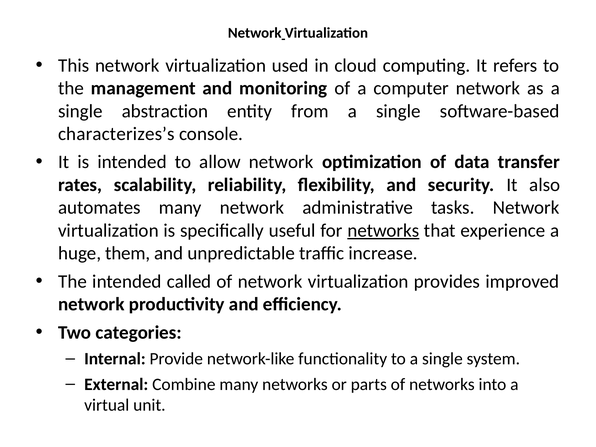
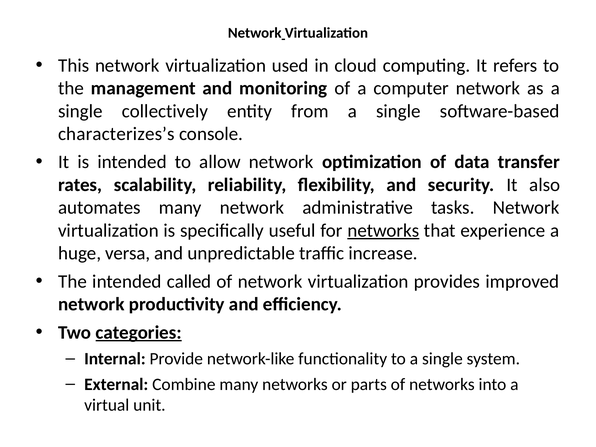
abstraction: abstraction -> collectively
them: them -> versa
categories underline: none -> present
